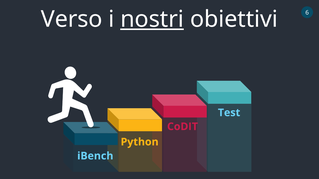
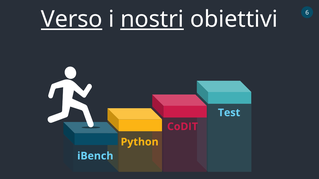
Verso underline: none -> present
